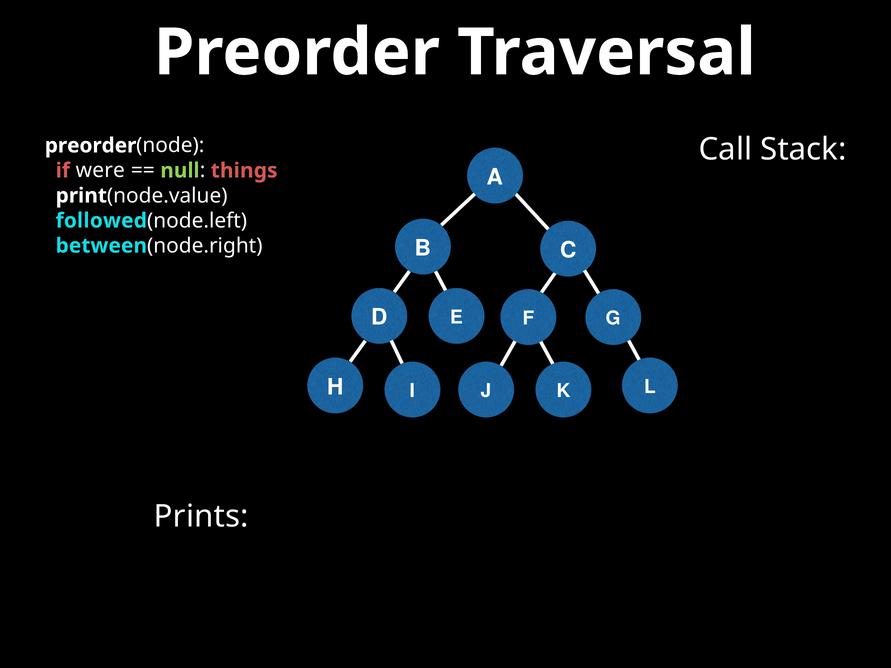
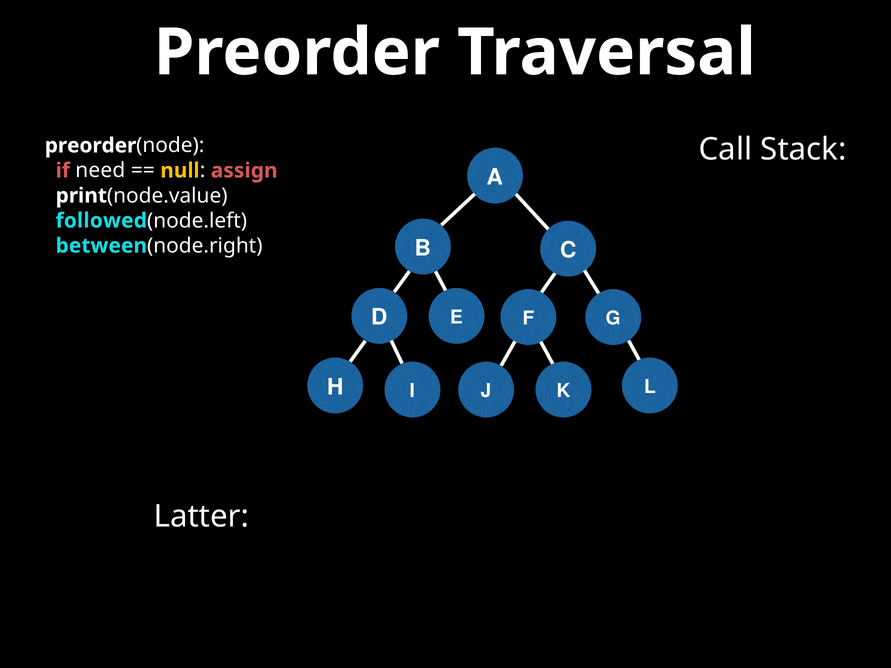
were: were -> need
null colour: light green -> yellow
things: things -> assign
Prints: Prints -> Latter
